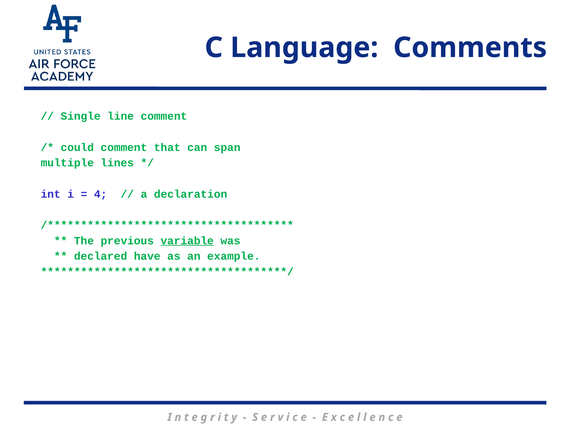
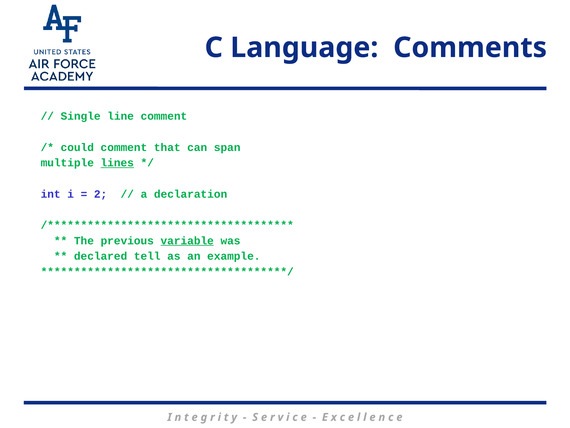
lines underline: none -> present
4: 4 -> 2
have: have -> tell
